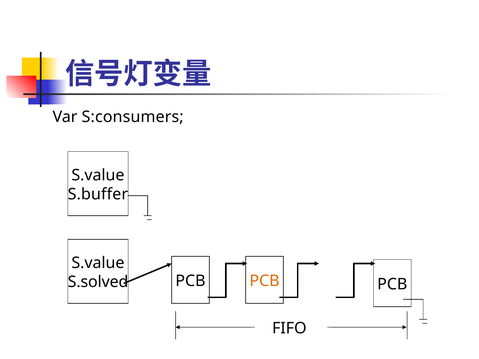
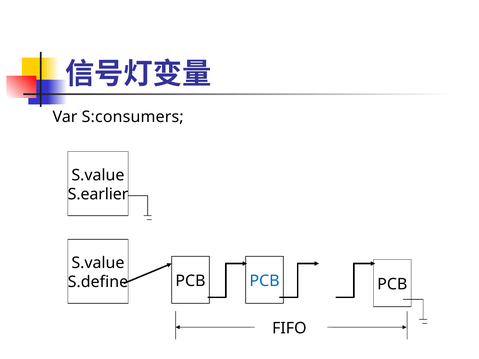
S.buffer: S.buffer -> S.earlier
S.solved: S.solved -> S.define
PCB at (265, 281) colour: orange -> blue
